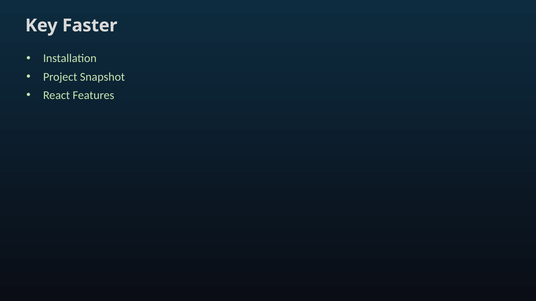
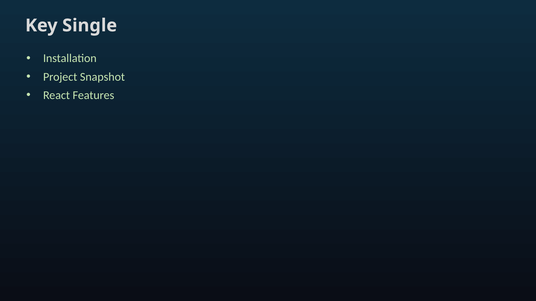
Faster: Faster -> Single
